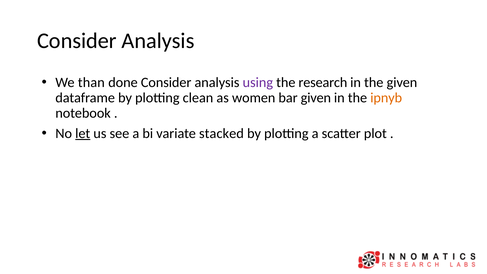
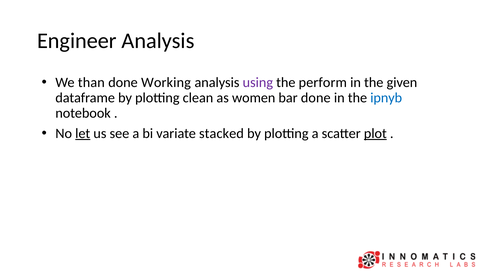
Consider at (77, 41): Consider -> Engineer
done Consider: Consider -> Working
research: research -> perform
bar given: given -> done
ipnyb colour: orange -> blue
plot underline: none -> present
